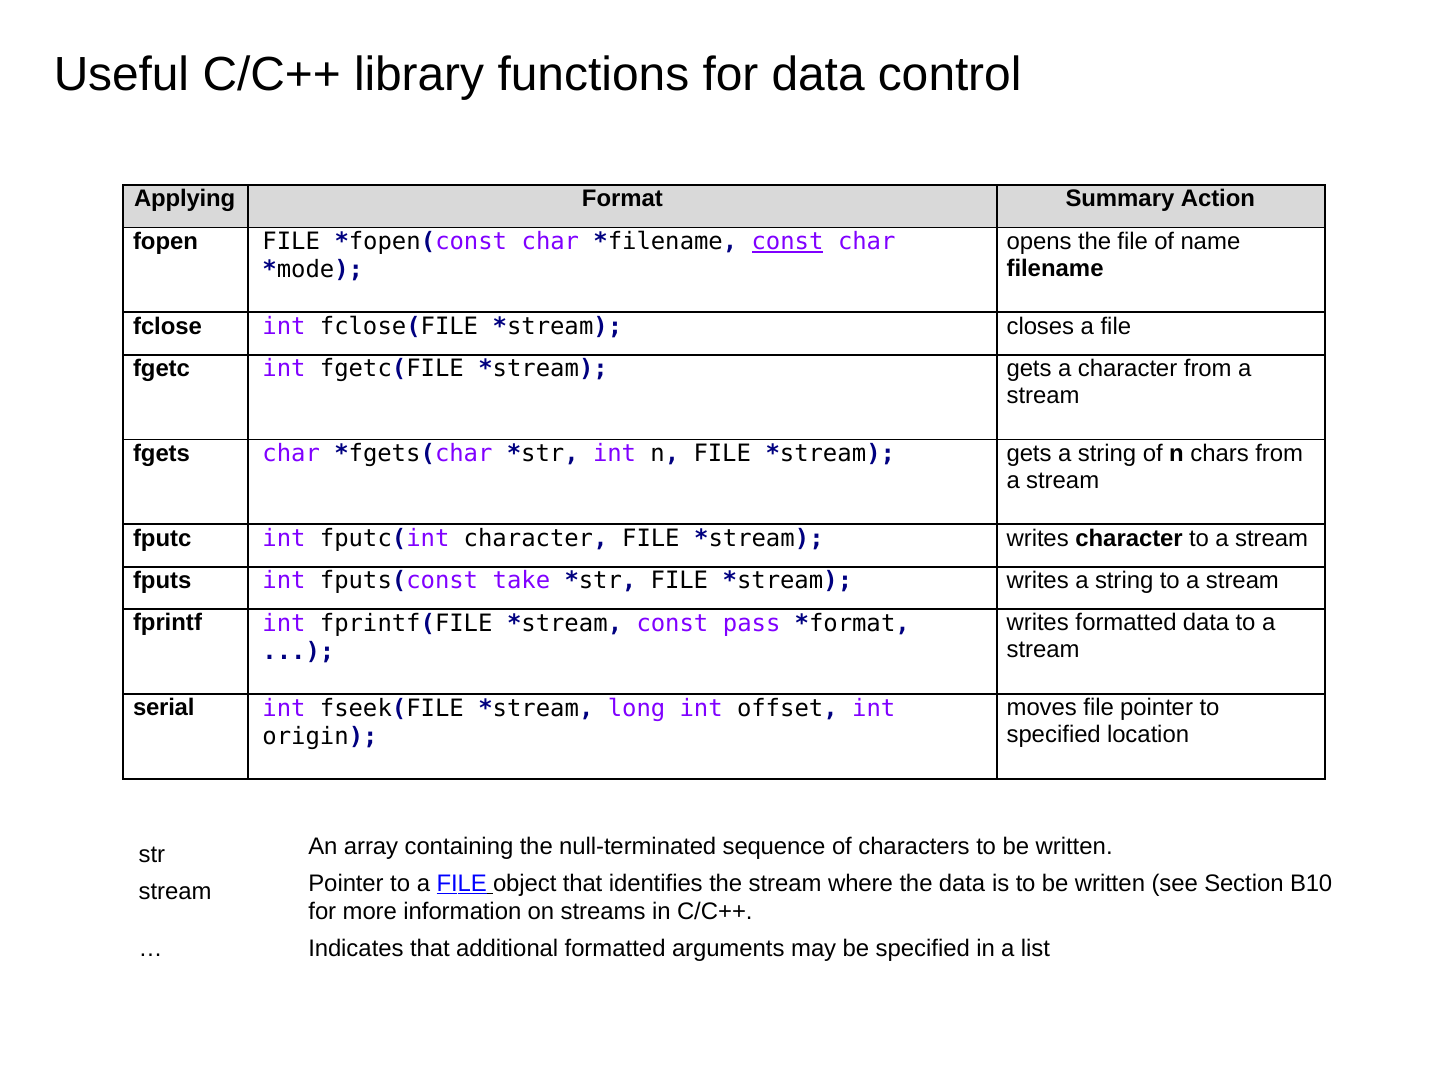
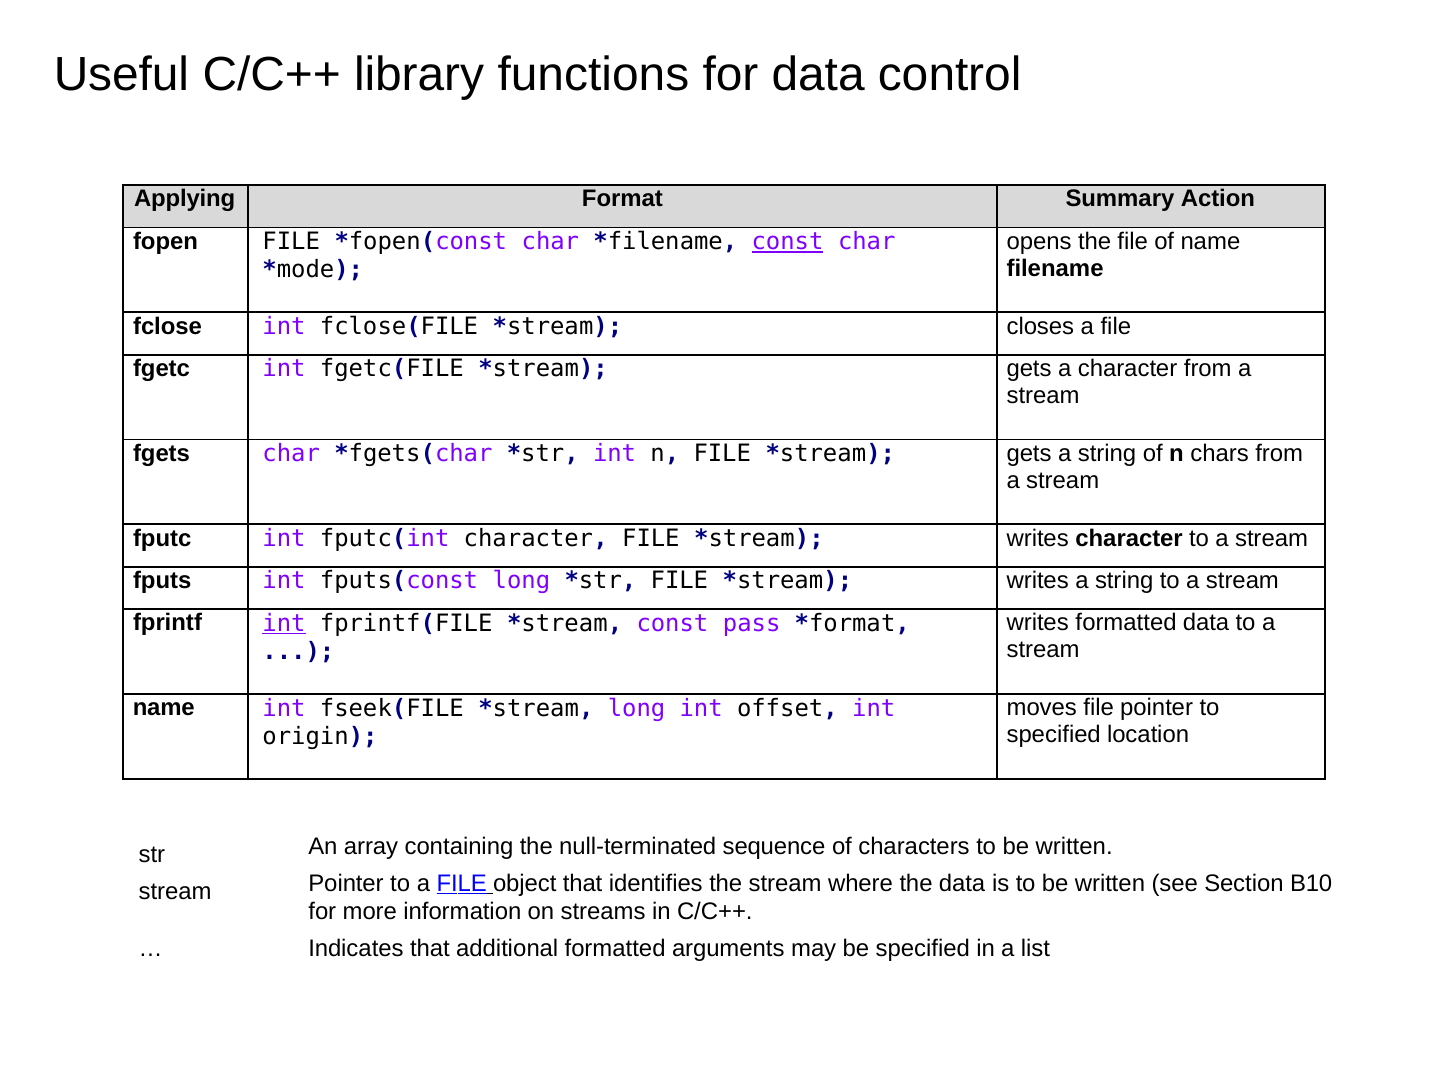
fputs(const take: take -> long
int at (284, 623) underline: none -> present
serial at (164, 708): serial -> name
